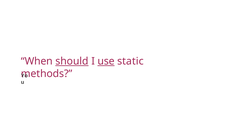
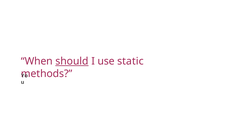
use underline: present -> none
